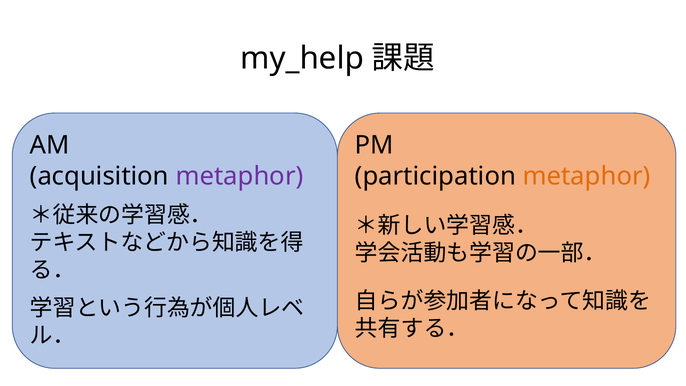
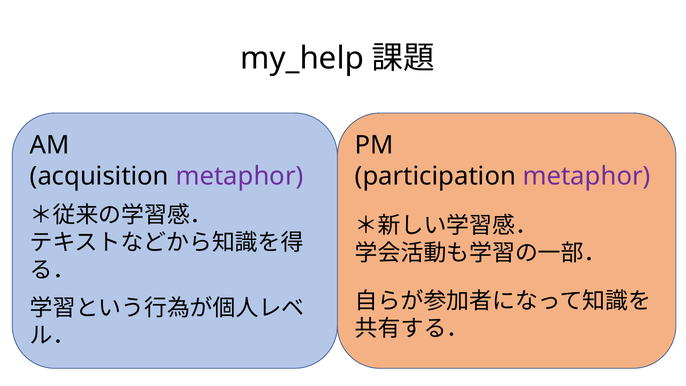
metaphor at (587, 176) colour: orange -> purple
